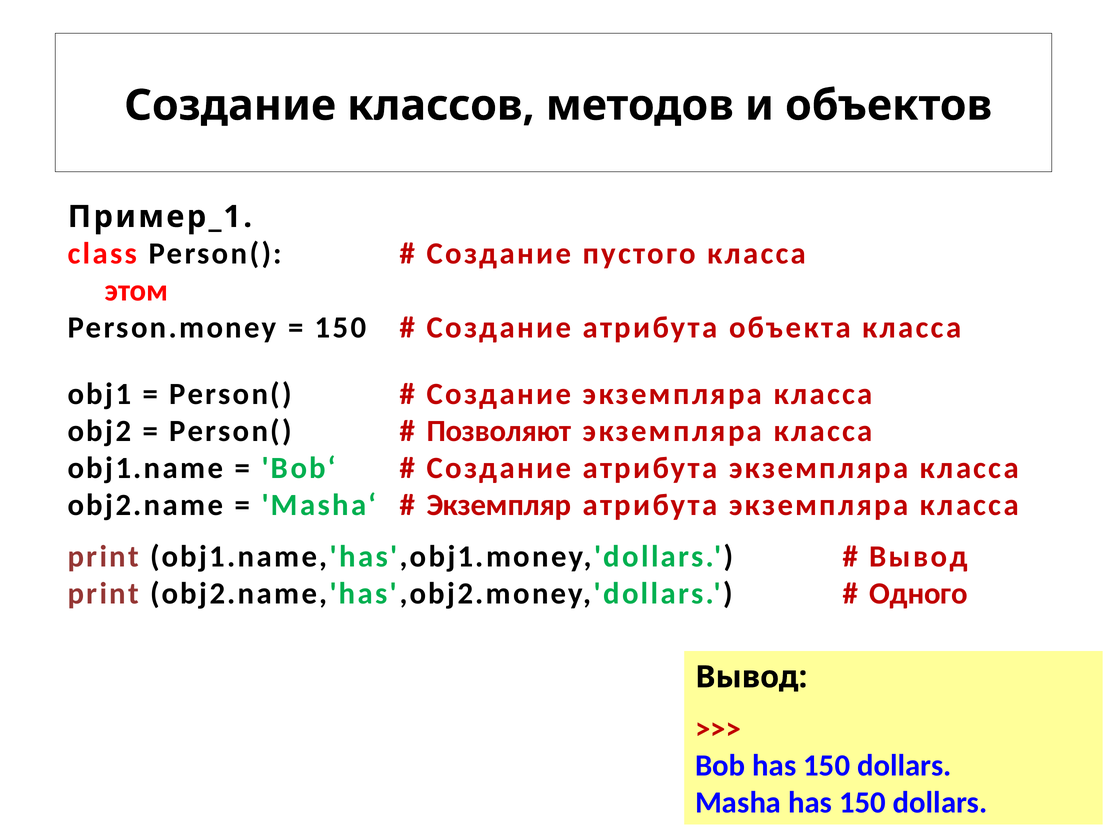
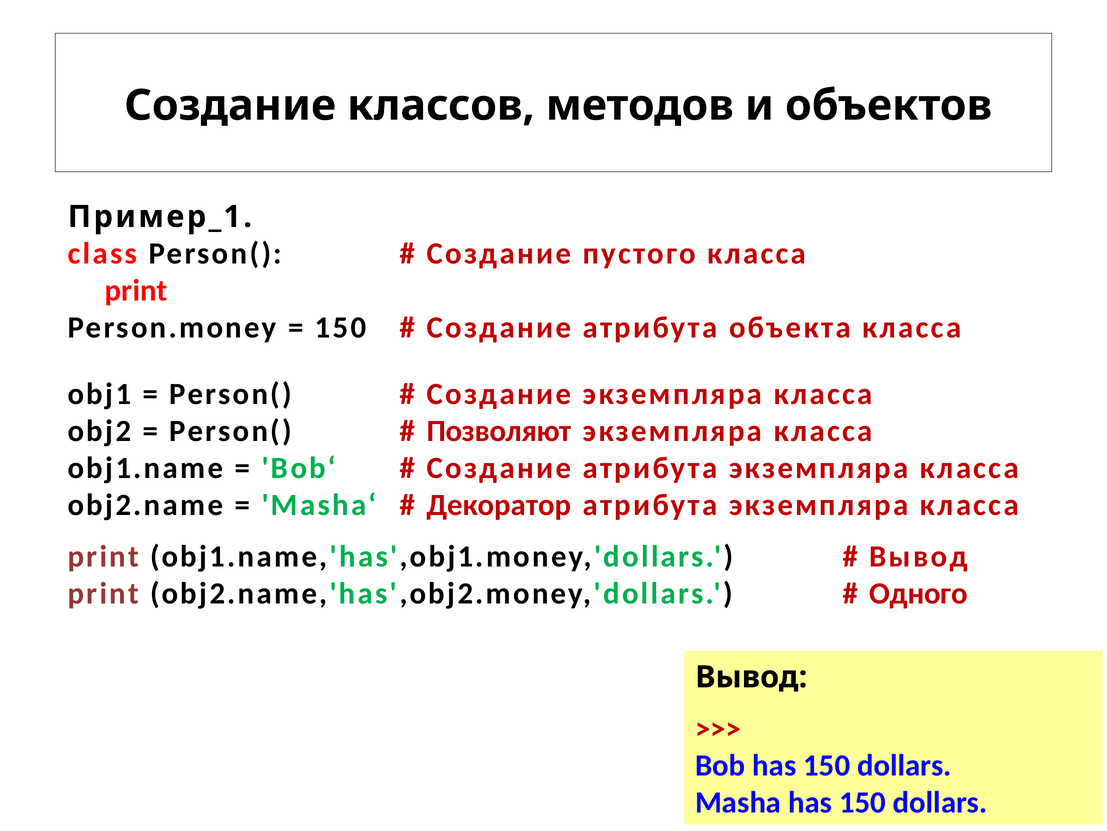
этом at (136, 290): этом -> print
Экземпляр: Экземпляр -> Декоратор
